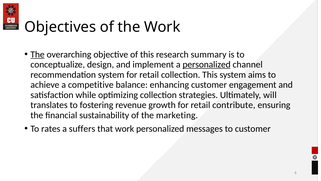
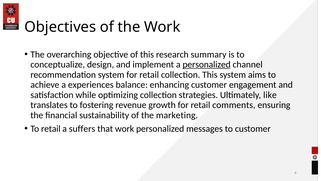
The at (38, 54) underline: present -> none
competitive: competitive -> experiences
will: will -> like
contribute: contribute -> comments
To rates: rates -> retail
